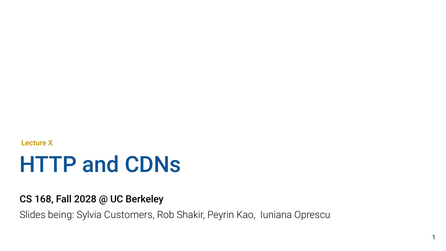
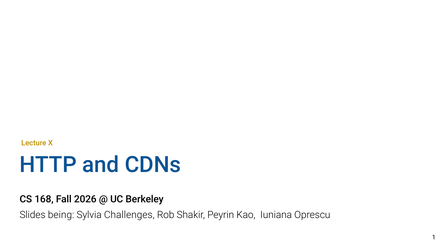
2028: 2028 -> 2026
Customers: Customers -> Challenges
